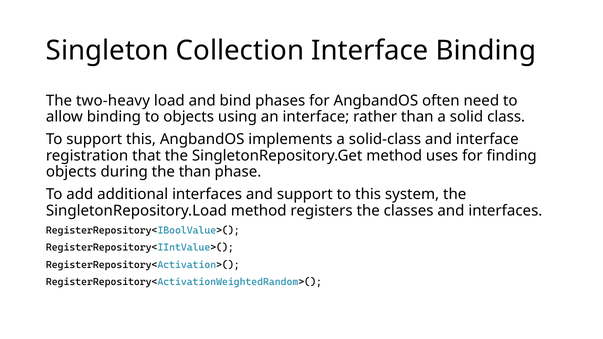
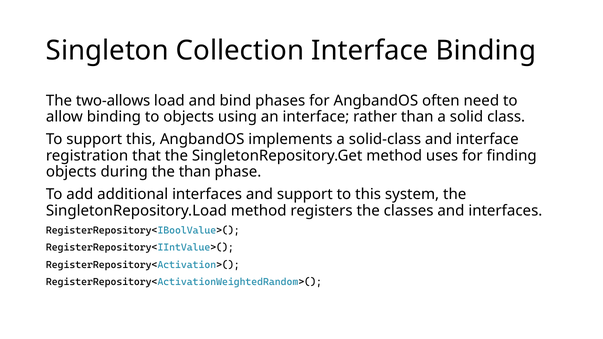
two-heavy: two-heavy -> two-allows
